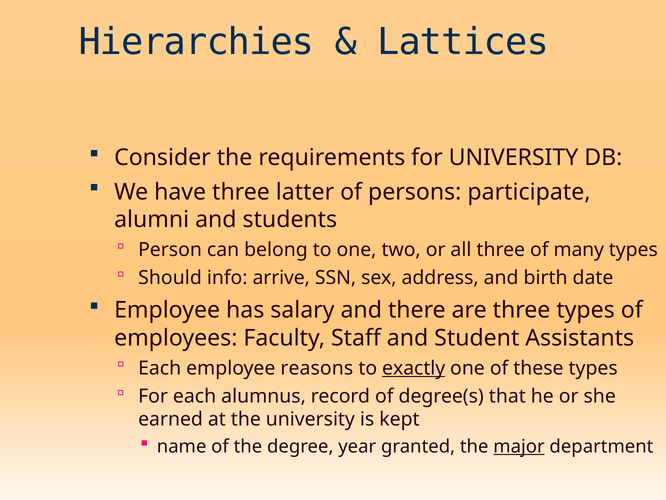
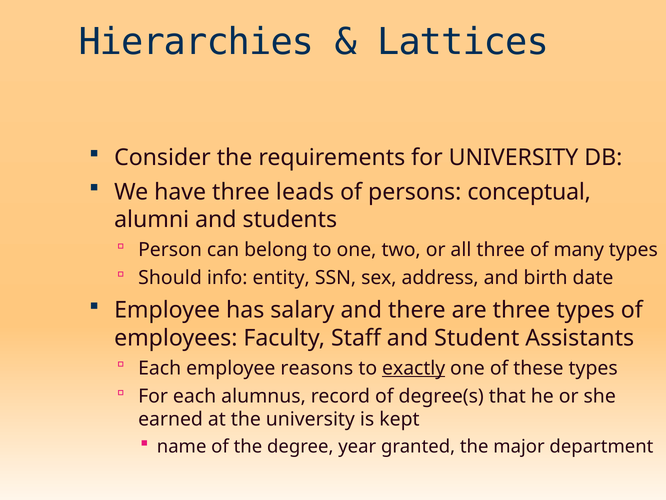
latter: latter -> leads
participate: participate -> conceptual
arrive: arrive -> entity
major underline: present -> none
